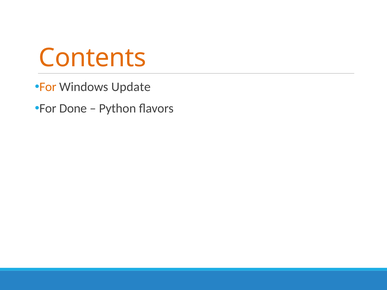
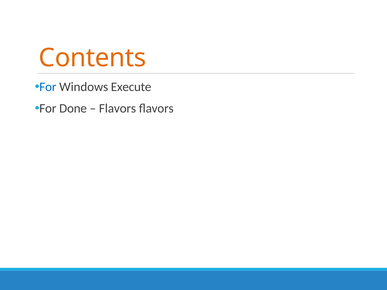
For at (48, 87) colour: orange -> blue
Update: Update -> Execute
Python at (118, 108): Python -> Flavors
